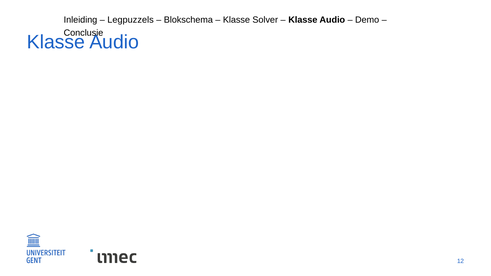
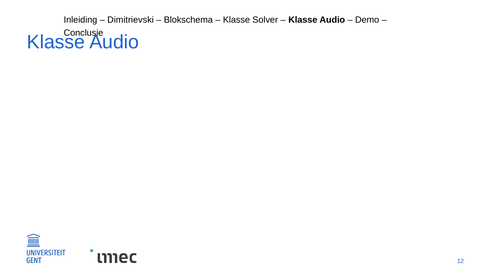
Legpuzzels: Legpuzzels -> Dimitrievski
